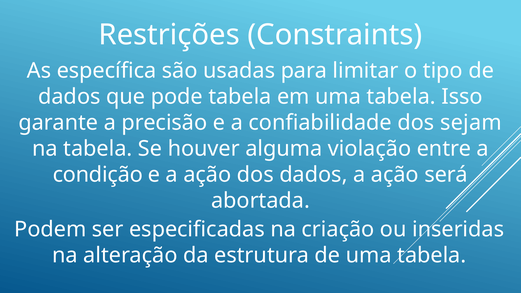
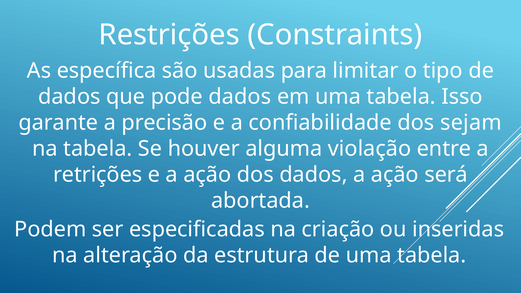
pode tabela: tabela -> dados
condição: condição -> retrições
